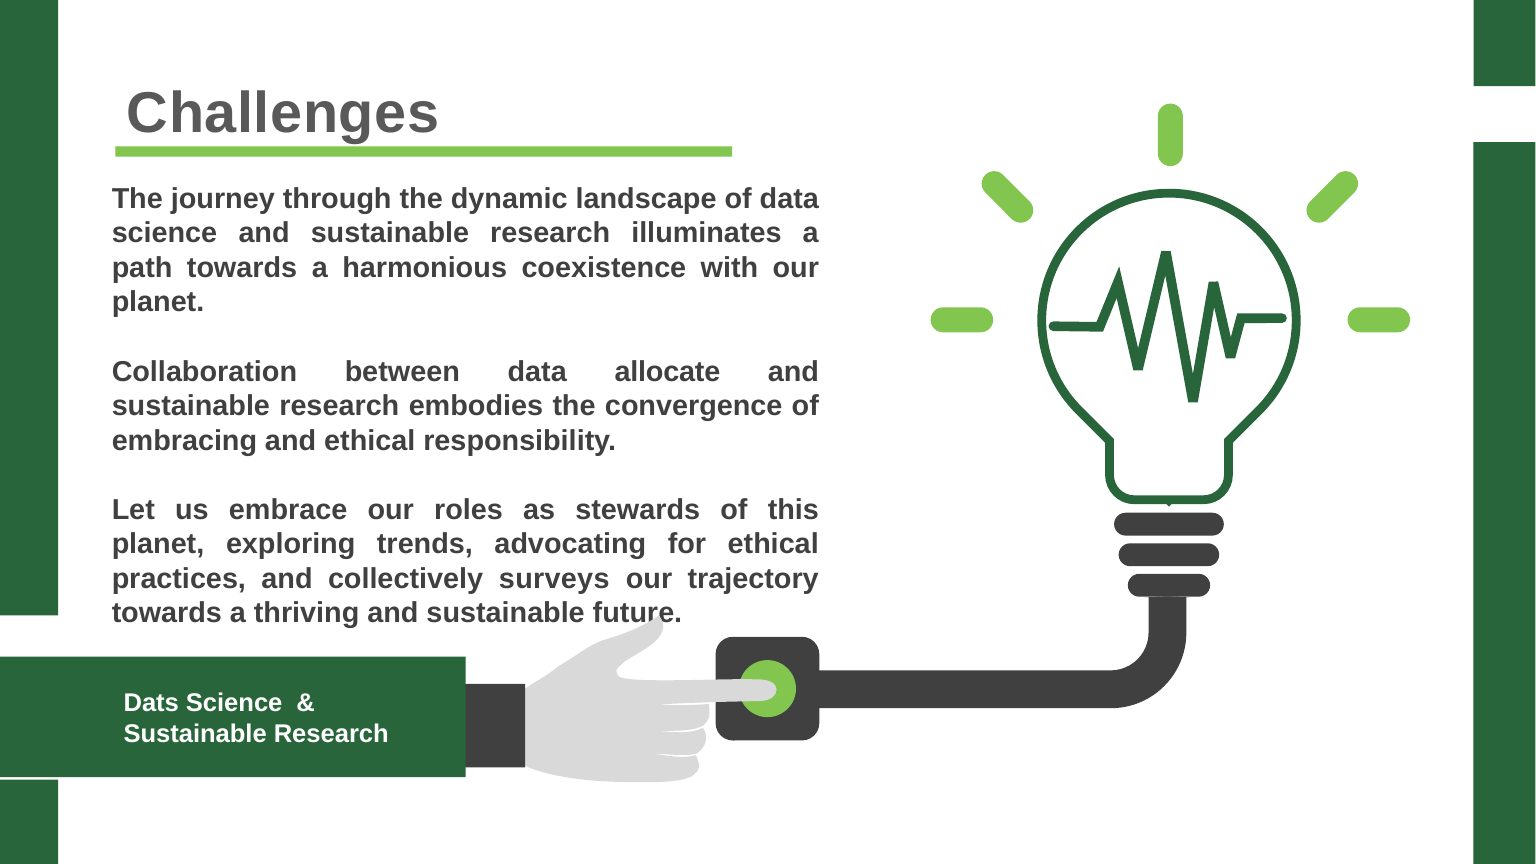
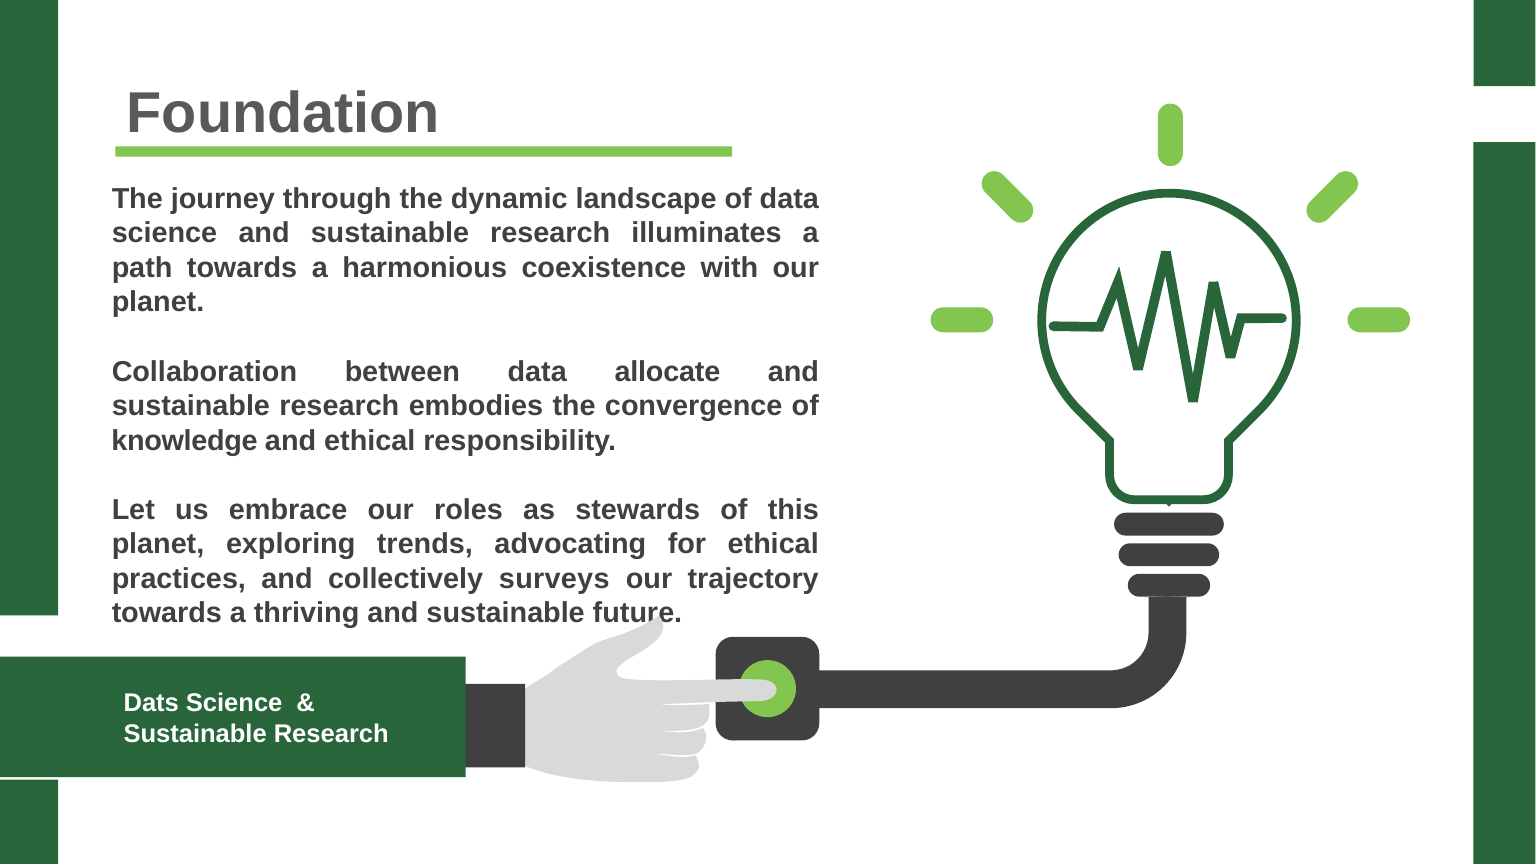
Challenges: Challenges -> Foundation
embracing: embracing -> knowledge
